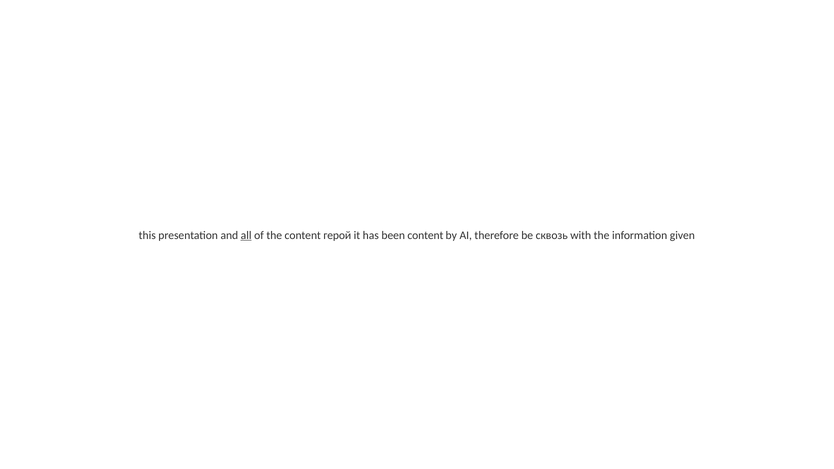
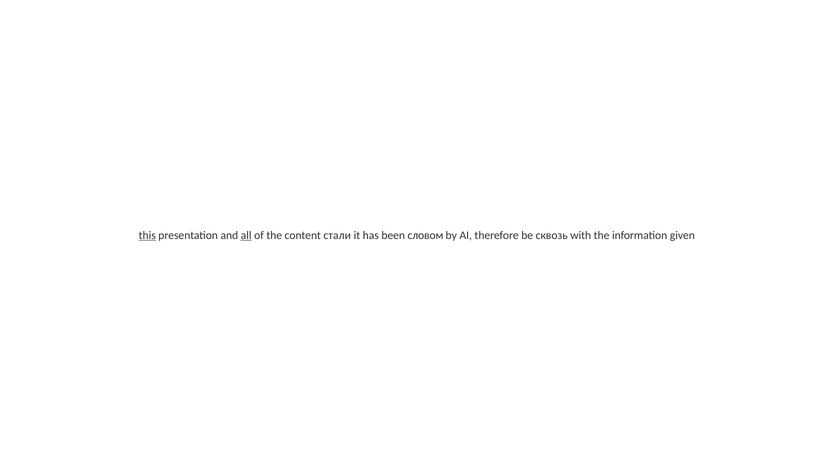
this underline: none -> present
герой: герой -> стали
been content: content -> словом
